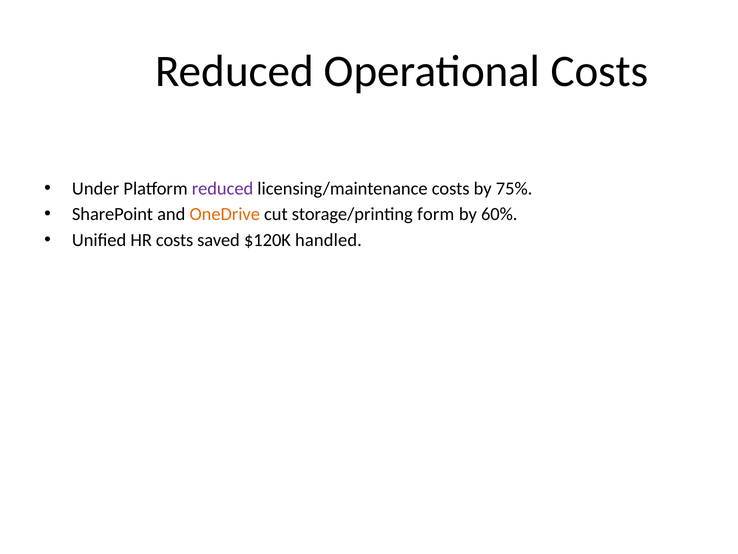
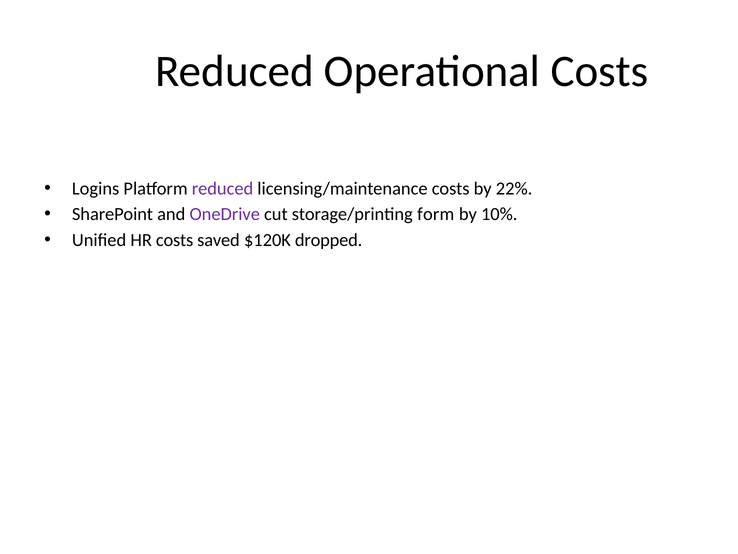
Under: Under -> Logins
75%: 75% -> 22%
OneDrive colour: orange -> purple
60%: 60% -> 10%
handled: handled -> dropped
